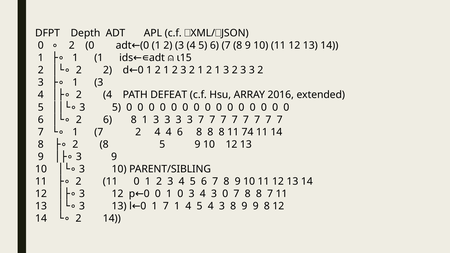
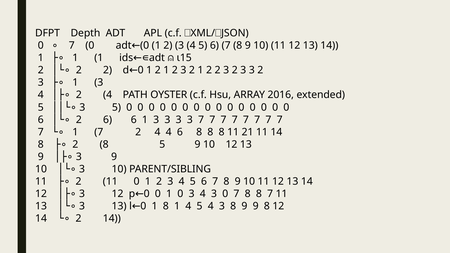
2 at (72, 45): 2 -> 7
2 1 2 1: 1 -> 2
DEFEAT: DEFEAT -> OYSTER
2 6 8: 8 -> 6
74: 74 -> 21
0 1 7: 7 -> 8
